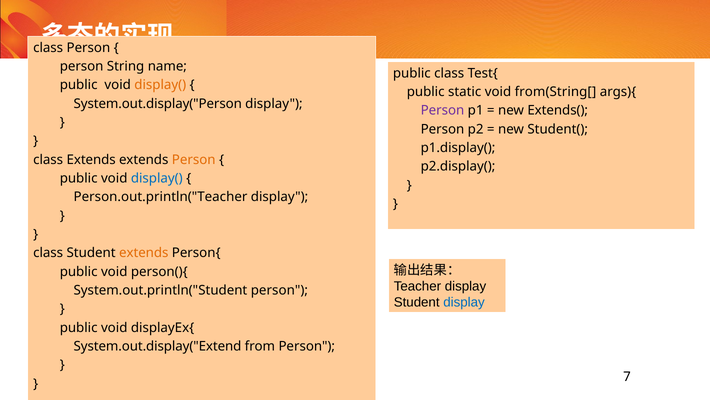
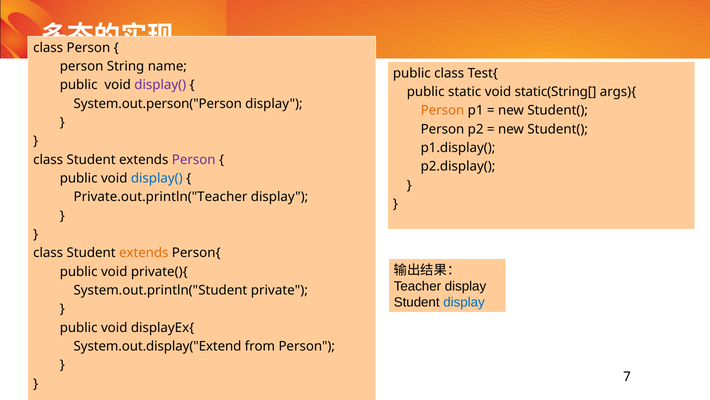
display( at (160, 85) colour: orange -> purple
from(String[: from(String[ -> static(String[
System.out.display("Person: System.out.display("Person -> System.out.person("Person
Person at (442, 110) colour: purple -> orange
Extends( at (558, 110): Extends( -> Student(
Extends at (91, 159): Extends -> Student
Person at (194, 159) colour: orange -> purple
Person.out.println("Teacher: Person.out.println("Teacher -> Private.out.println("Teacher
person(){: person(){ -> private(){
System.out.println("Student person: person -> private
